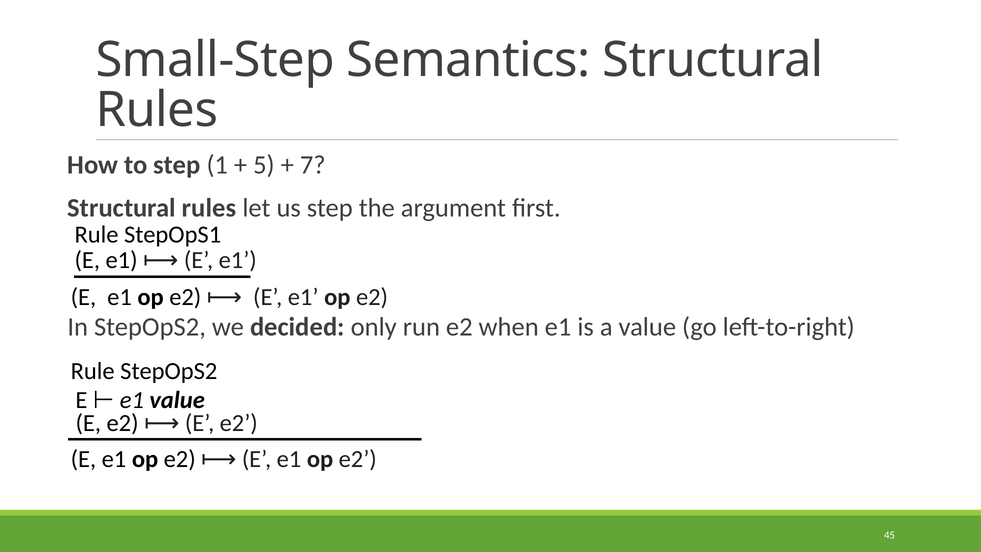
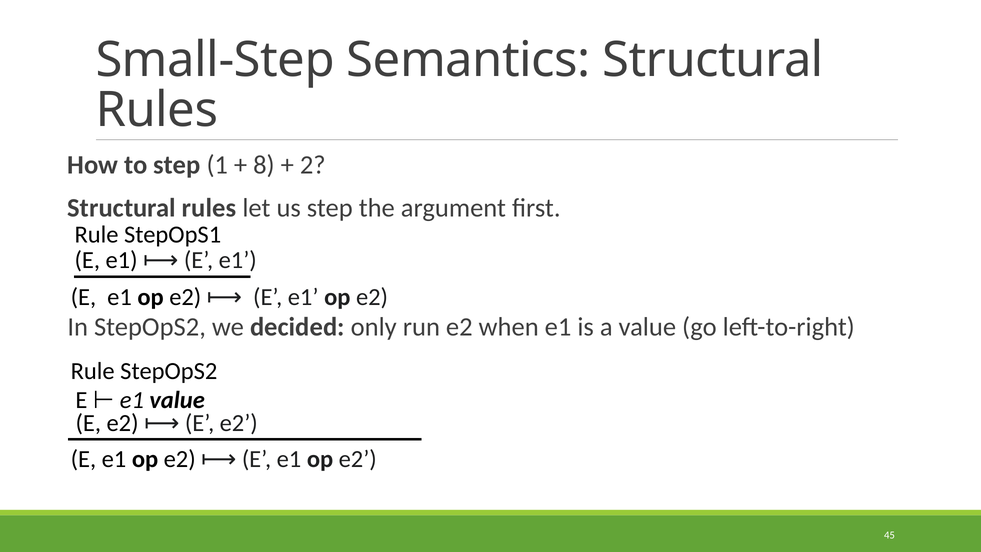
5: 5 -> 8
7: 7 -> 2
